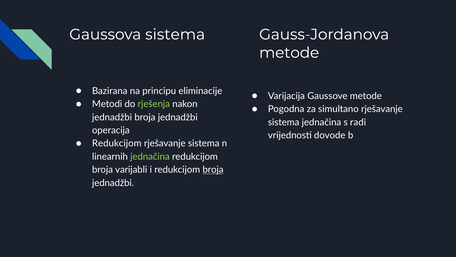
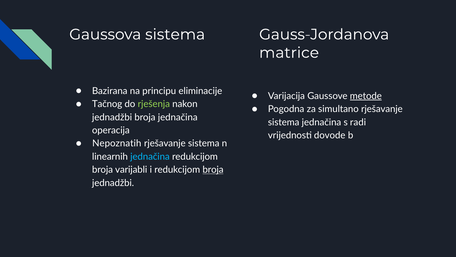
metode at (289, 53): metode -> matrice
metode at (366, 96) underline: none -> present
Metodi: Metodi -> Tačnog
jednadžbi at (178, 117): jednadžbi -> jednačina
Redukcijom at (117, 143): Redukcijom -> Nepoznatih
jednačina at (150, 156) colour: light green -> light blue
